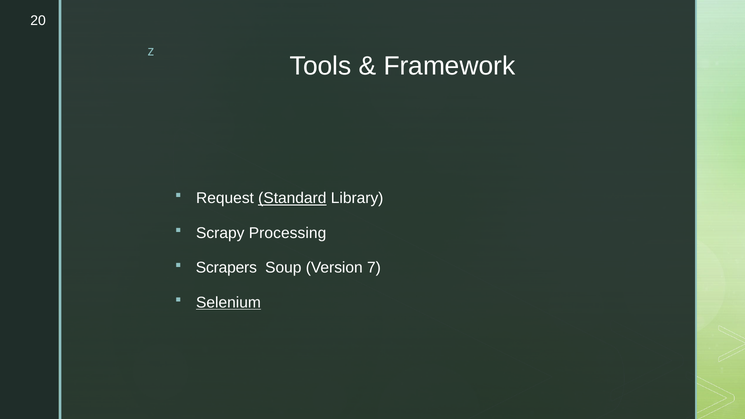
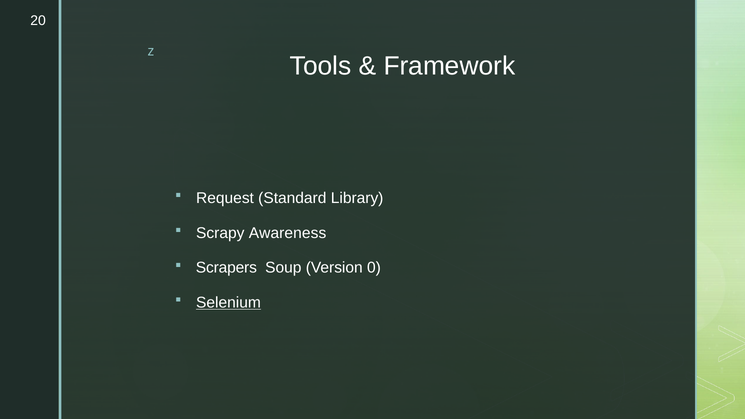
Standard underline: present -> none
Processing: Processing -> Awareness
7: 7 -> 0
